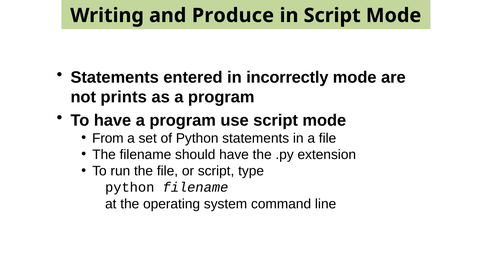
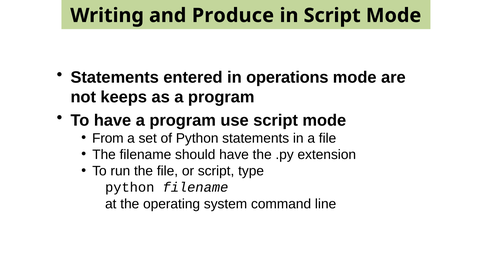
incorrectly: incorrectly -> operations
prints: prints -> keeps
